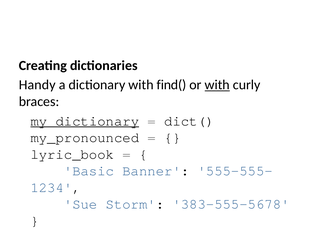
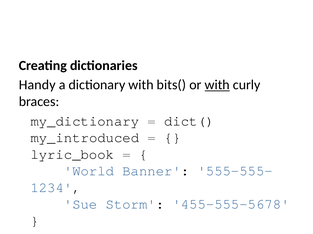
find(: find( -> bits(
my_dictionary underline: present -> none
my_pronounced: my_pronounced -> my_introduced
Basic: Basic -> World
383-555-5678: 383-555-5678 -> 455-555-5678
